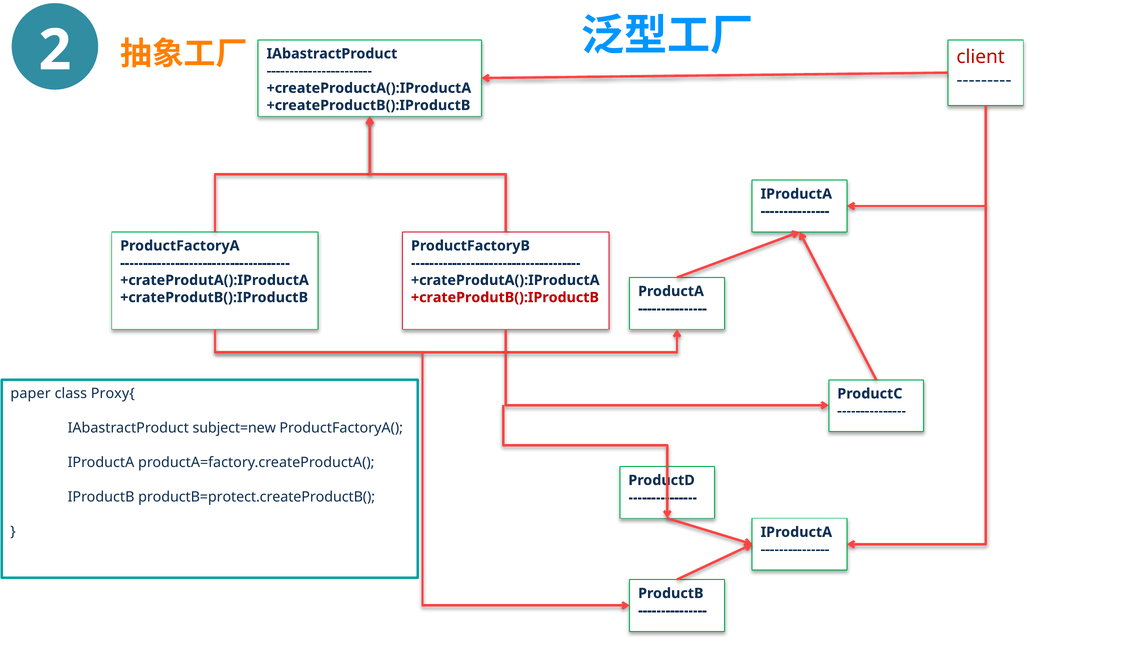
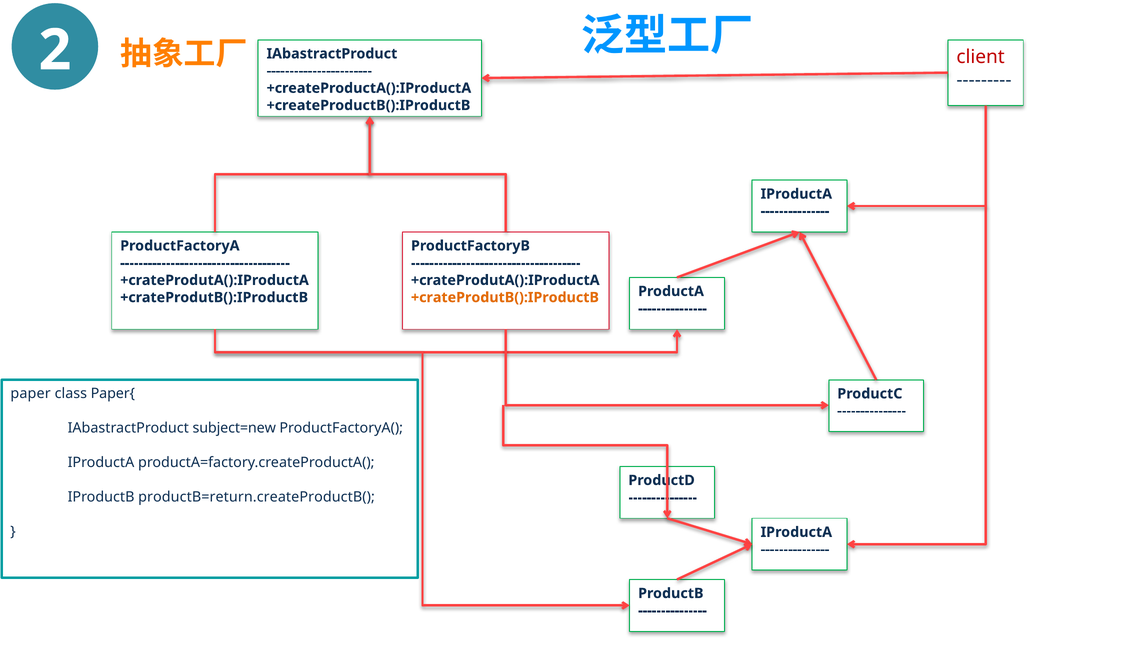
+crateProdutB():IProductB at (505, 297) colour: red -> orange
Proxy{: Proxy{ -> Paper{
productB=protect.createProductB(: productB=protect.createProductB( -> productB=return.createProductB(
